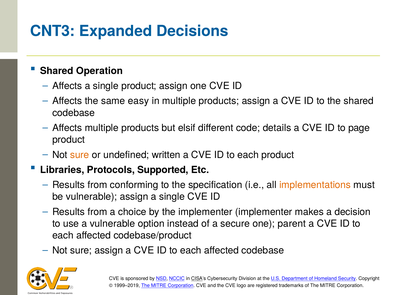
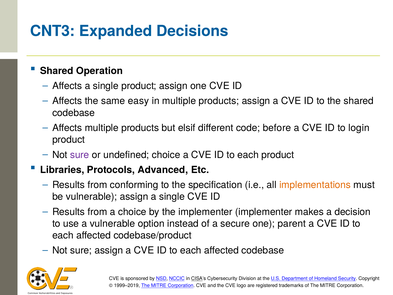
details: details -> before
page: page -> login
sure at (80, 155) colour: orange -> purple
undefined written: written -> choice
Supported: Supported -> Advanced
